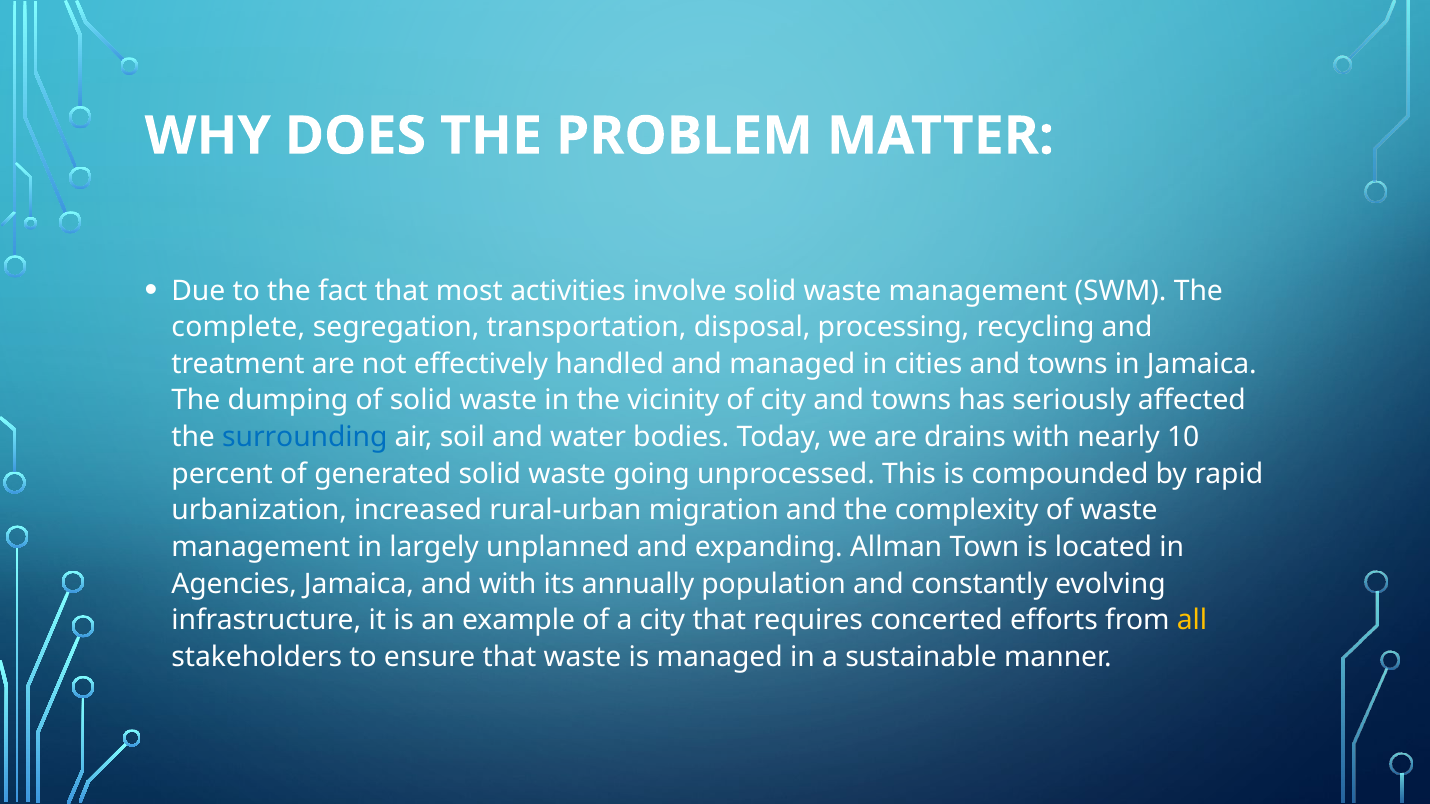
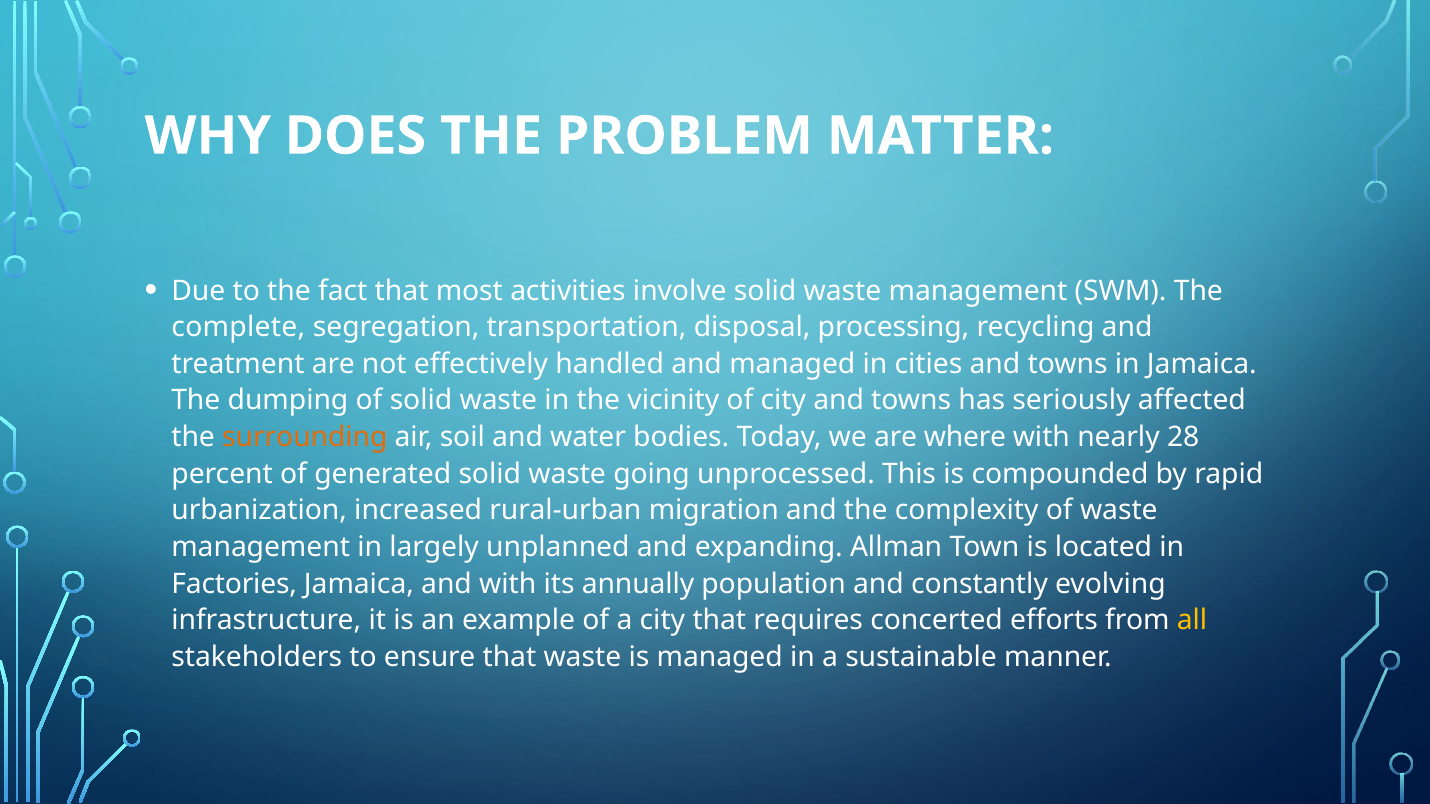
surrounding colour: blue -> orange
drains: drains -> where
10: 10 -> 28
Agencies: Agencies -> Factories
